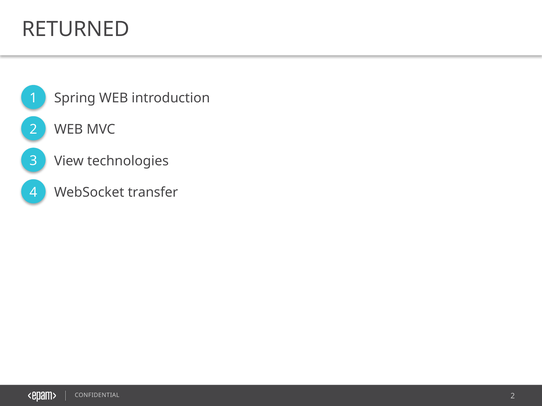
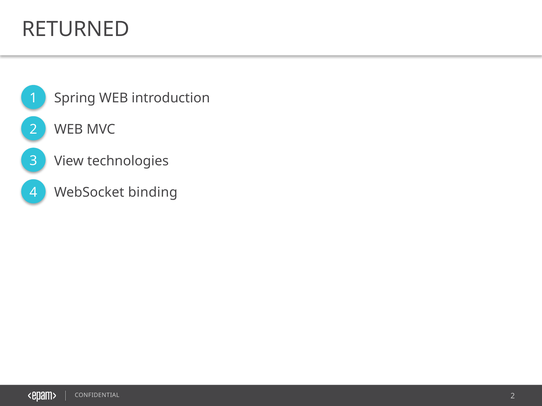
transfer: transfer -> binding
